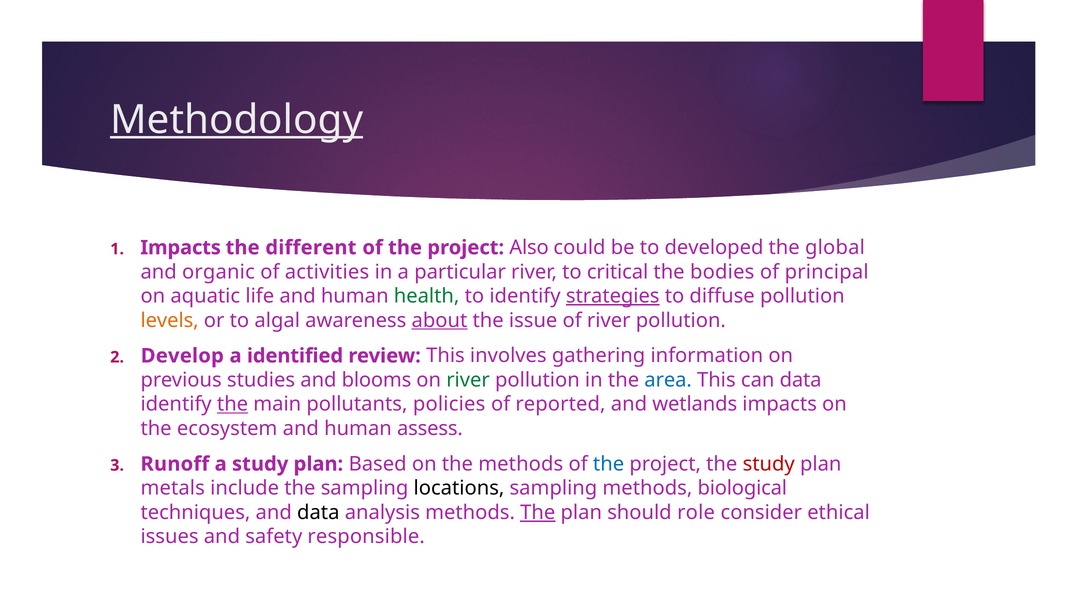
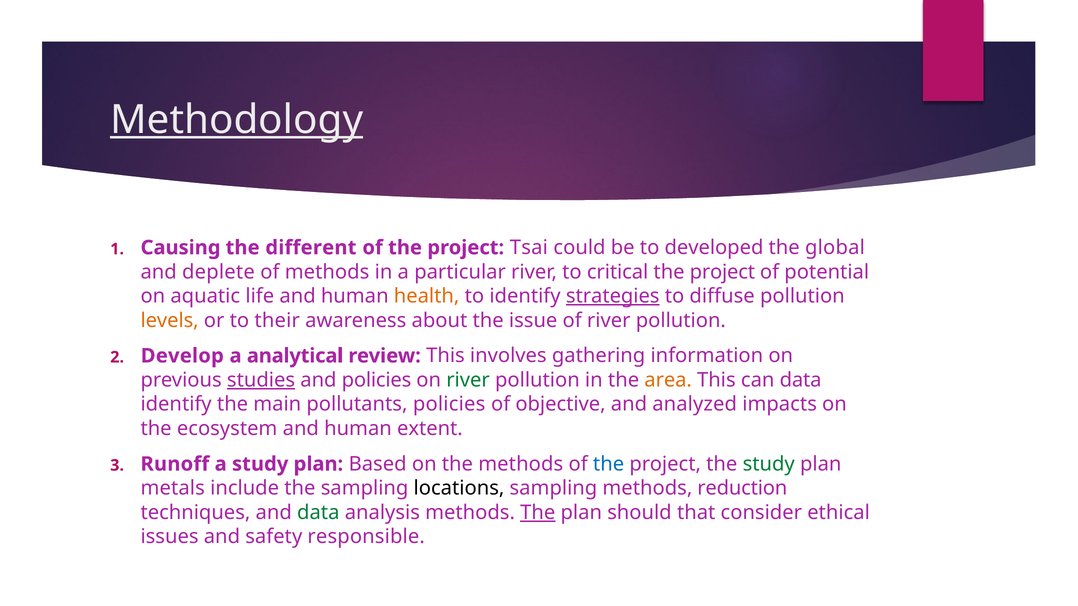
Impacts at (181, 248): Impacts -> Causing
Also: Also -> Tsai
organic: organic -> deplete
of activities: activities -> methods
bodies at (722, 272): bodies -> project
principal: principal -> potential
health colour: green -> orange
algal: algal -> their
about underline: present -> none
identified: identified -> analytical
studies underline: none -> present
and blooms: blooms -> policies
area colour: blue -> orange
the at (233, 405) underline: present -> none
reported: reported -> objective
wetlands: wetlands -> analyzed
assess: assess -> extent
study at (769, 464) colour: red -> green
biological: biological -> reduction
data at (318, 513) colour: black -> green
role: role -> that
